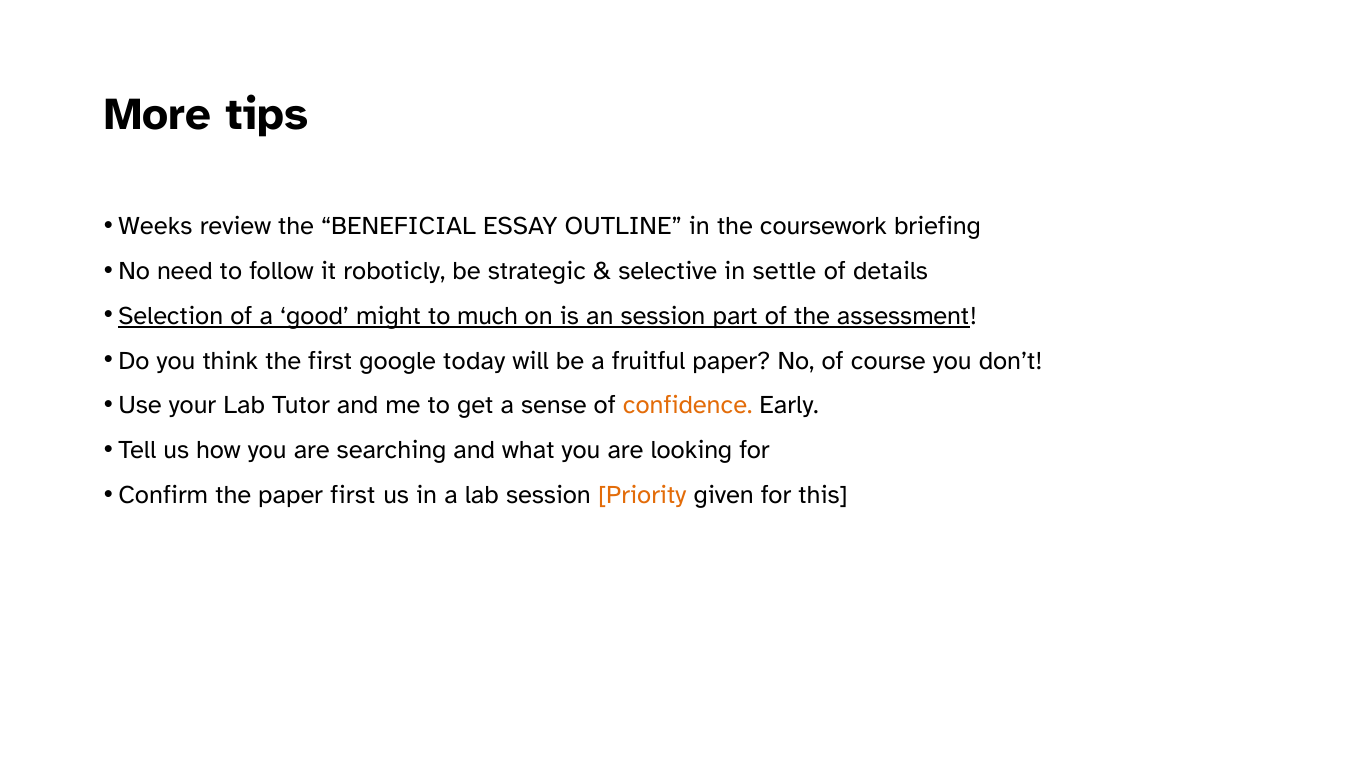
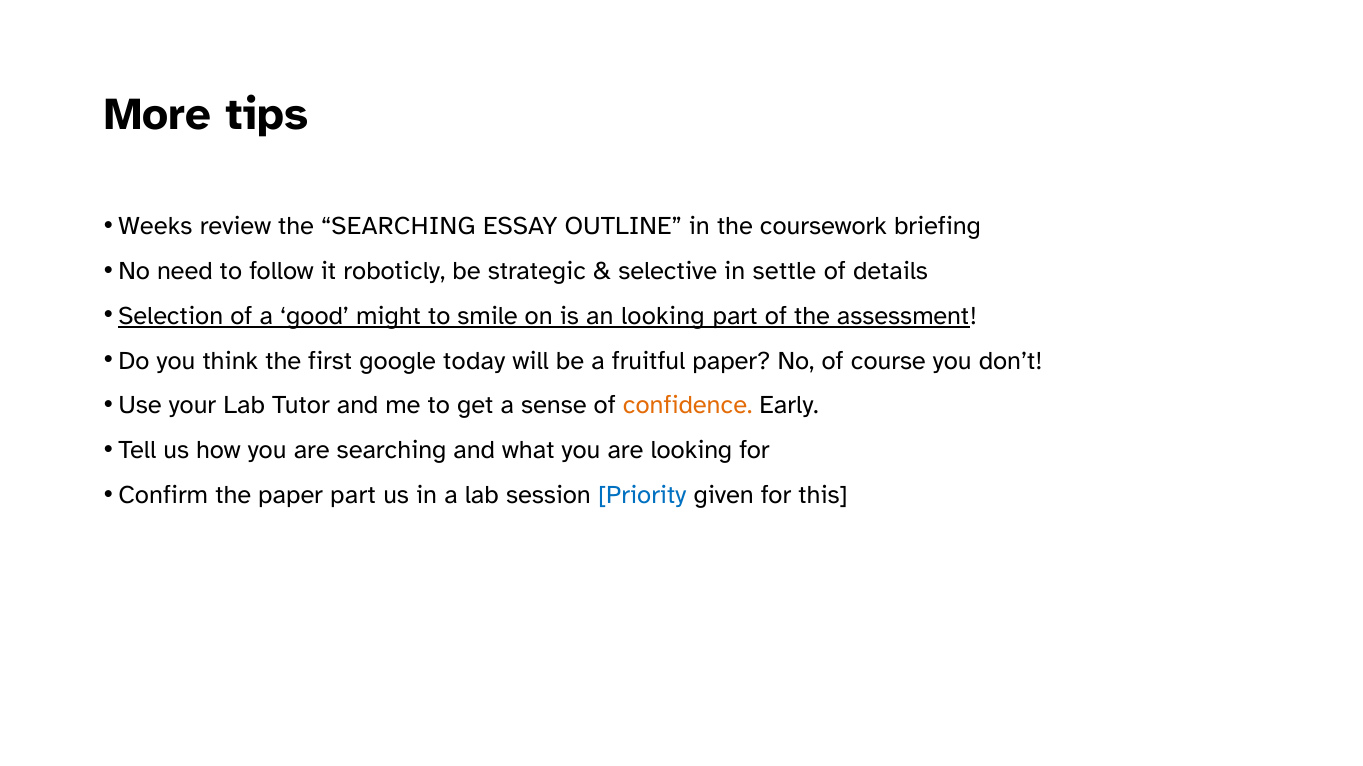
the BENEFICIAL: BENEFICIAL -> SEARCHING
much: much -> smile
an session: session -> looking
paper first: first -> part
Priority colour: orange -> blue
